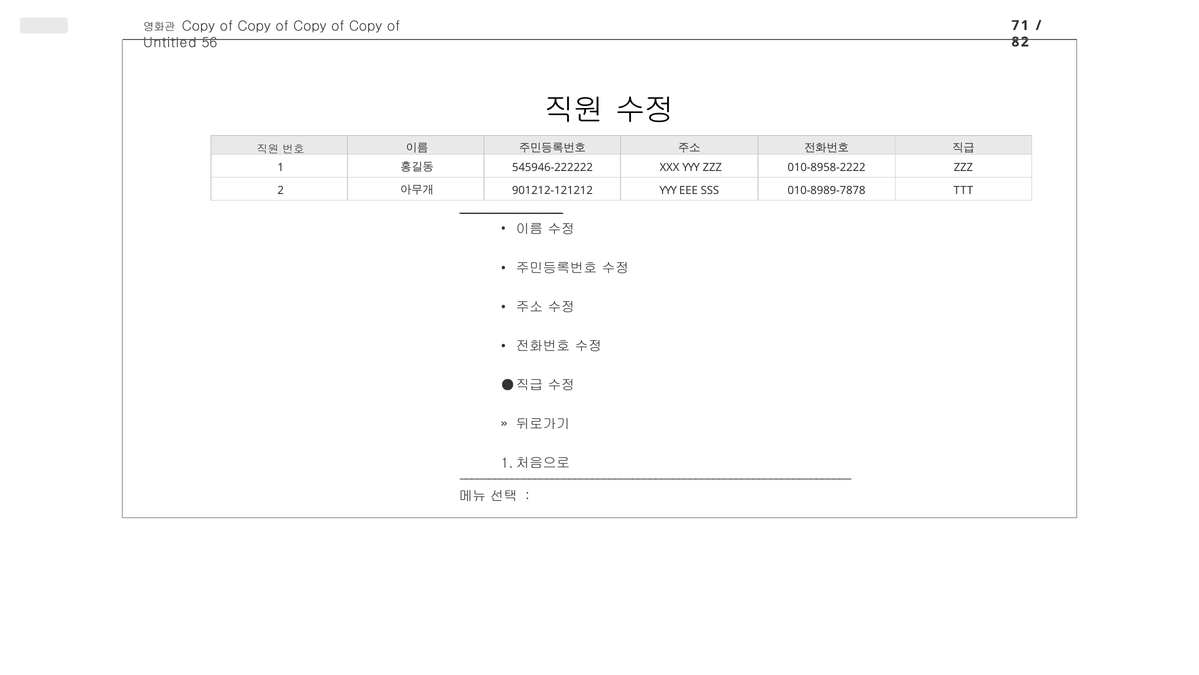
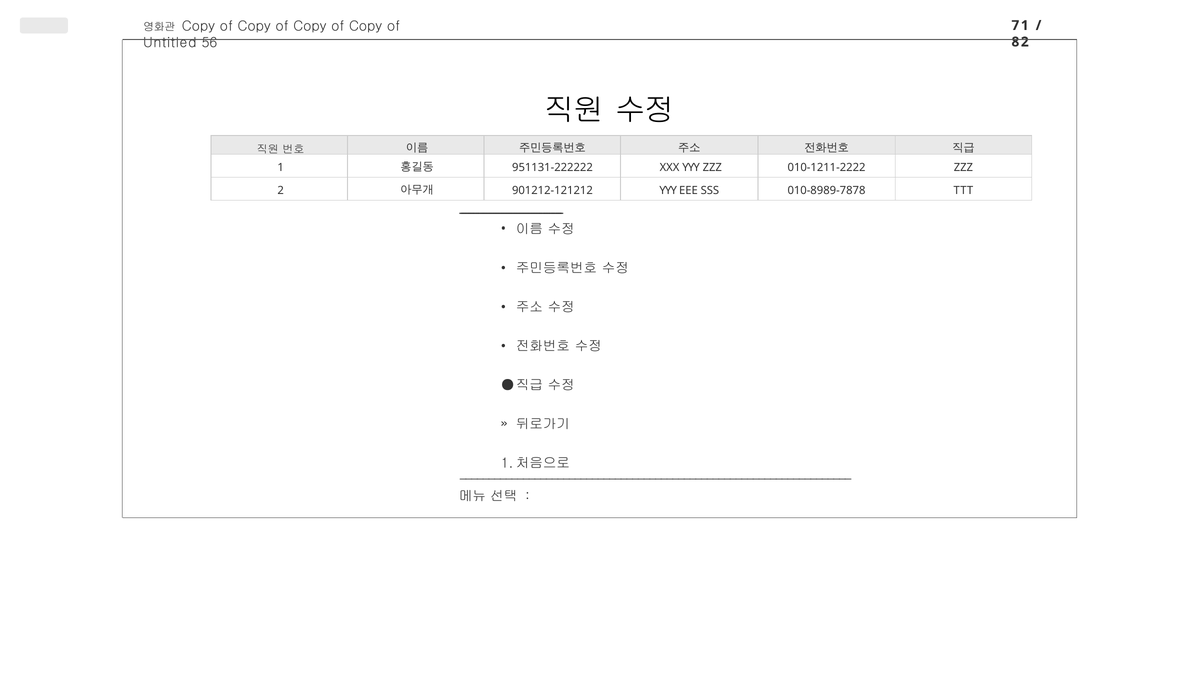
545946-222222: 545946-222222 -> 951131-222222
010-8958-2222: 010-8958-2222 -> 010-1211-2222
